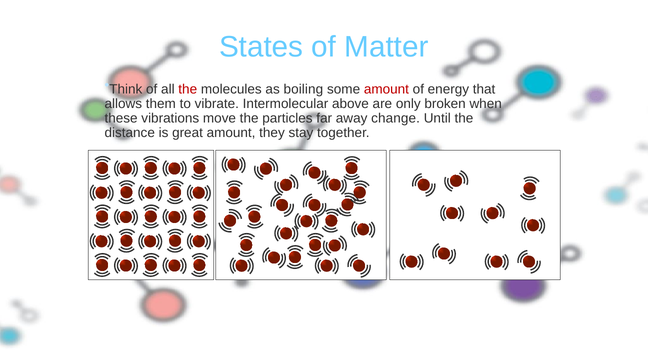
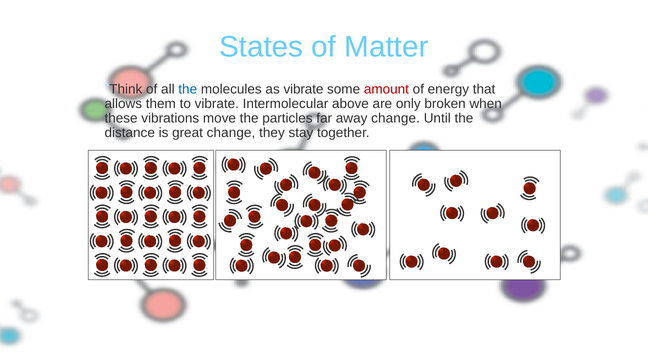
the at (188, 89) colour: red -> blue
as boiling: boiling -> vibrate
great amount: amount -> change
